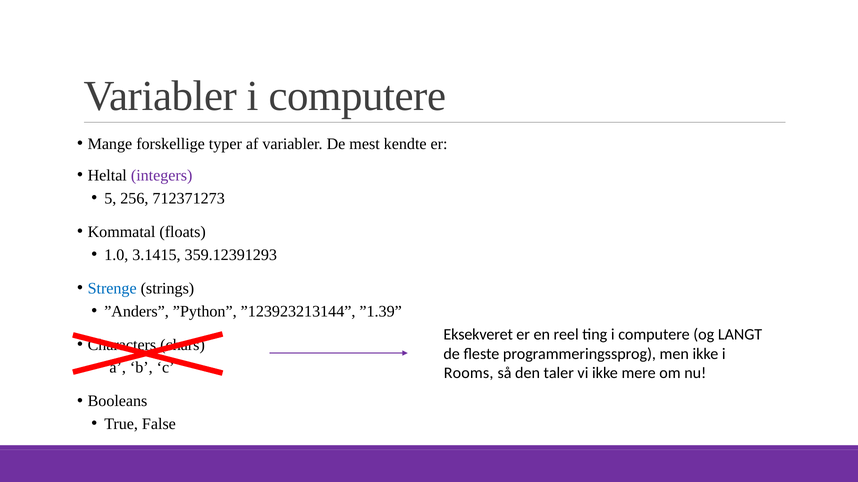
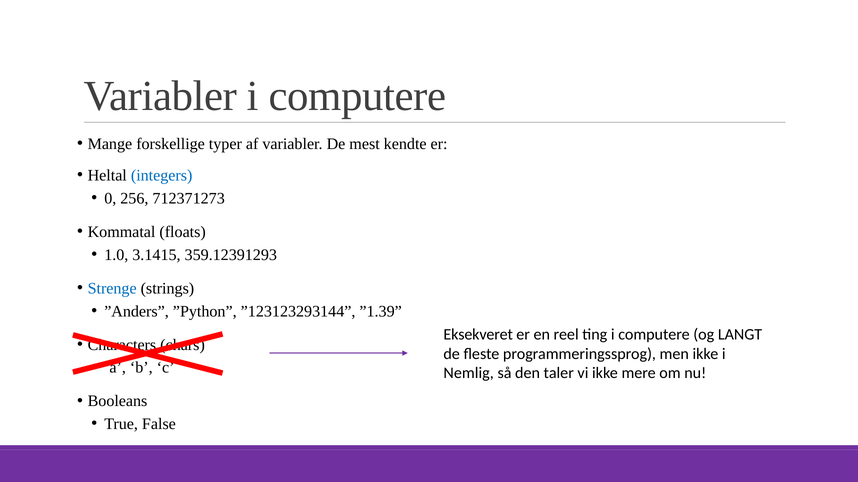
integers colour: purple -> blue
5: 5 -> 0
”123923213144: ”123923213144 -> ”123123293144
Rooms: Rooms -> Nemlig
